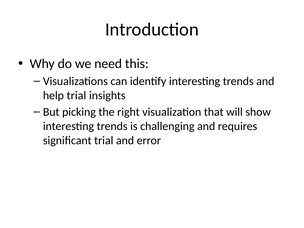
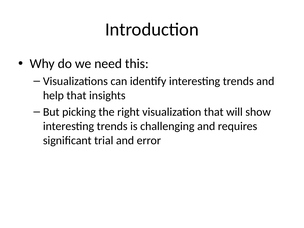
help trial: trial -> that
